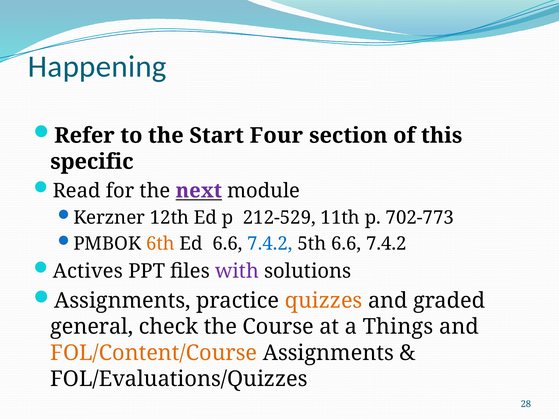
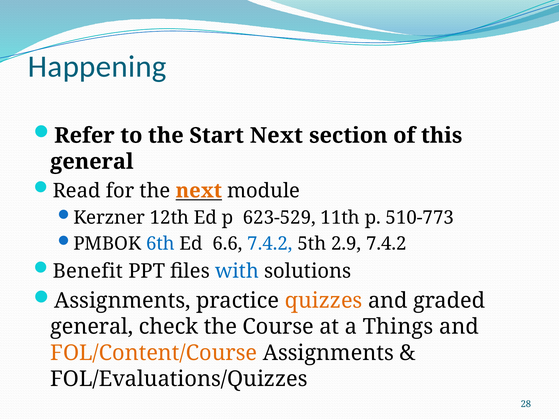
Start Four: Four -> Next
specific at (92, 162): specific -> general
next at (199, 191) colour: purple -> orange
212-529: 212-529 -> 623-529
702-773: 702-773 -> 510-773
6th colour: orange -> blue
5th 6.6: 6.6 -> 2.9
Actives: Actives -> Benefit
with colour: purple -> blue
